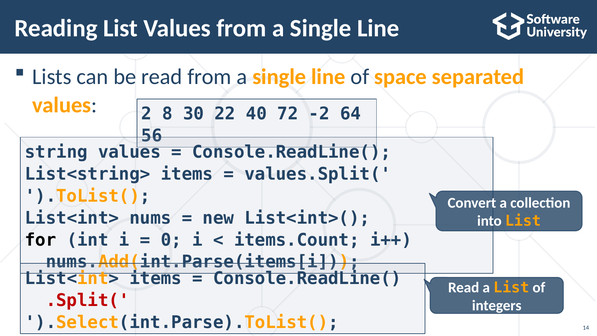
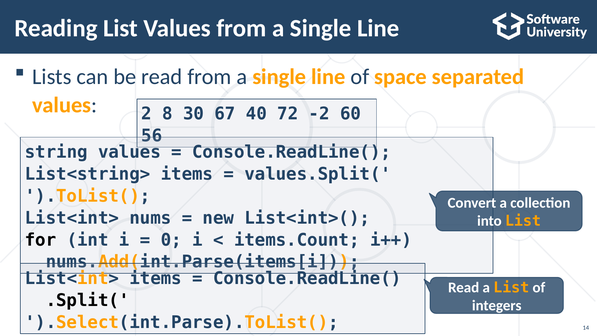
22: 22 -> 67
64: 64 -> 60
.Split( colour: red -> black
